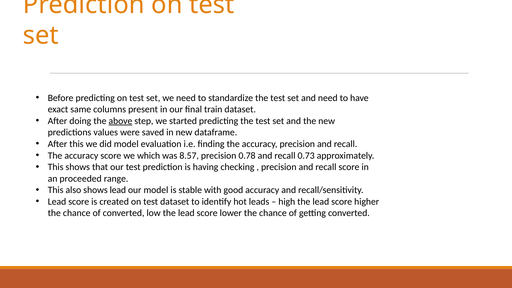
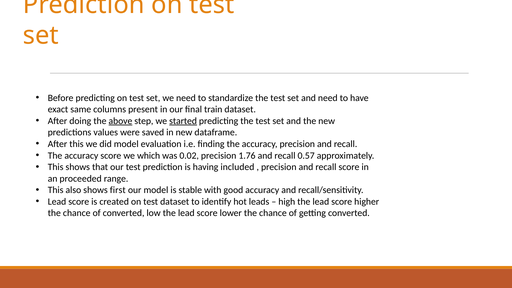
started underline: none -> present
8.57: 8.57 -> 0.02
0.78: 0.78 -> 1.76
0.73: 0.73 -> 0.57
checking: checking -> included
shows lead: lead -> first
